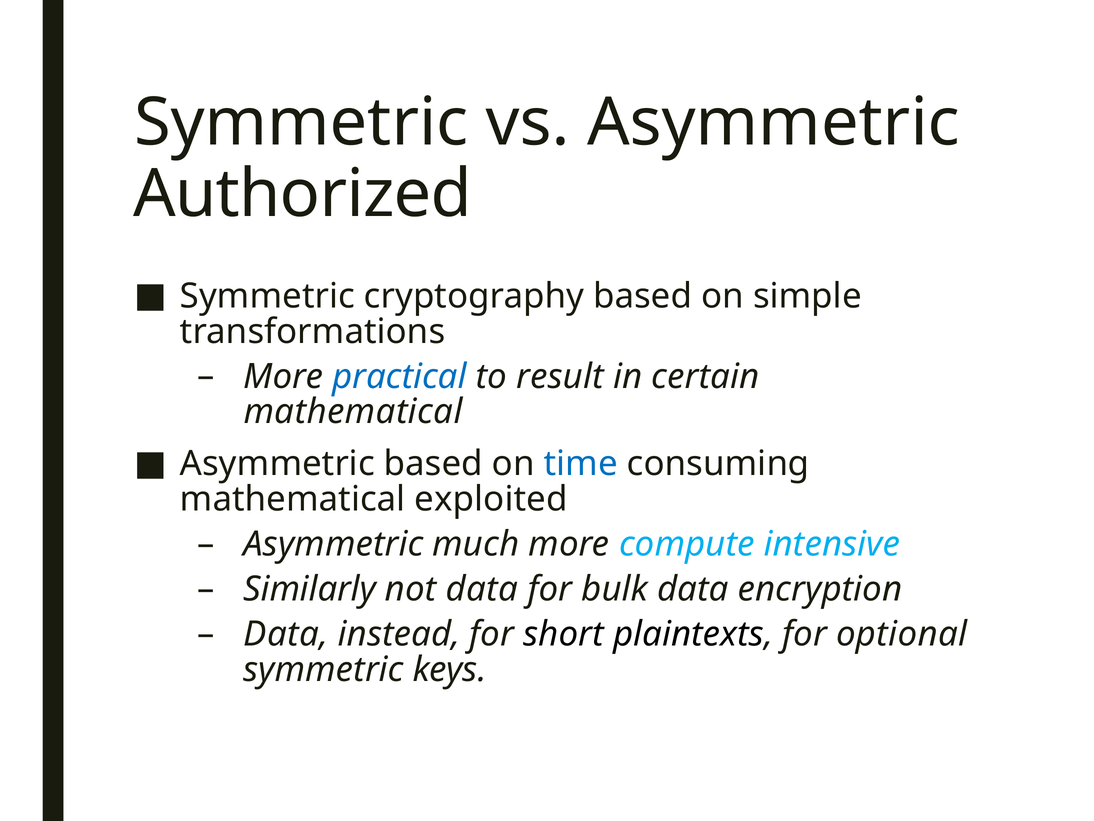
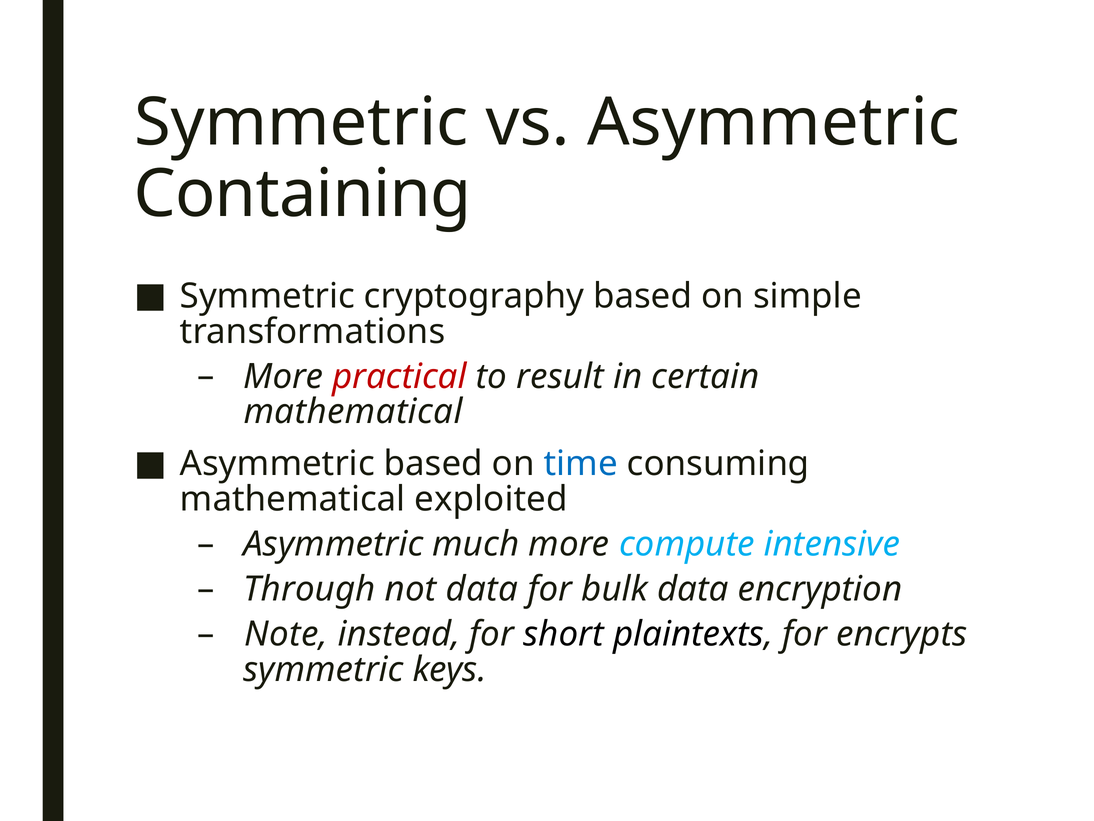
Authorized: Authorized -> Containing
practical colour: blue -> red
Similarly: Similarly -> Through
Data at (286, 634): Data -> Note
optional: optional -> encrypts
